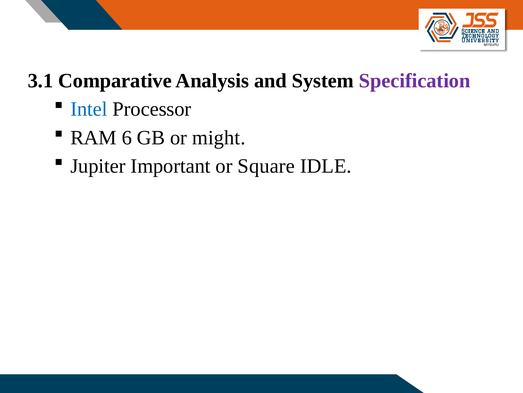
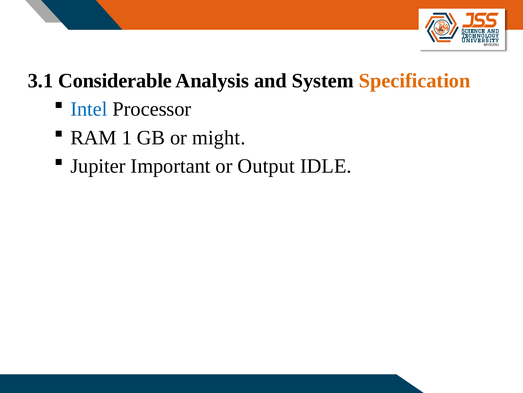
Comparative: Comparative -> Considerable
Specification colour: purple -> orange
6: 6 -> 1
Square: Square -> Output
